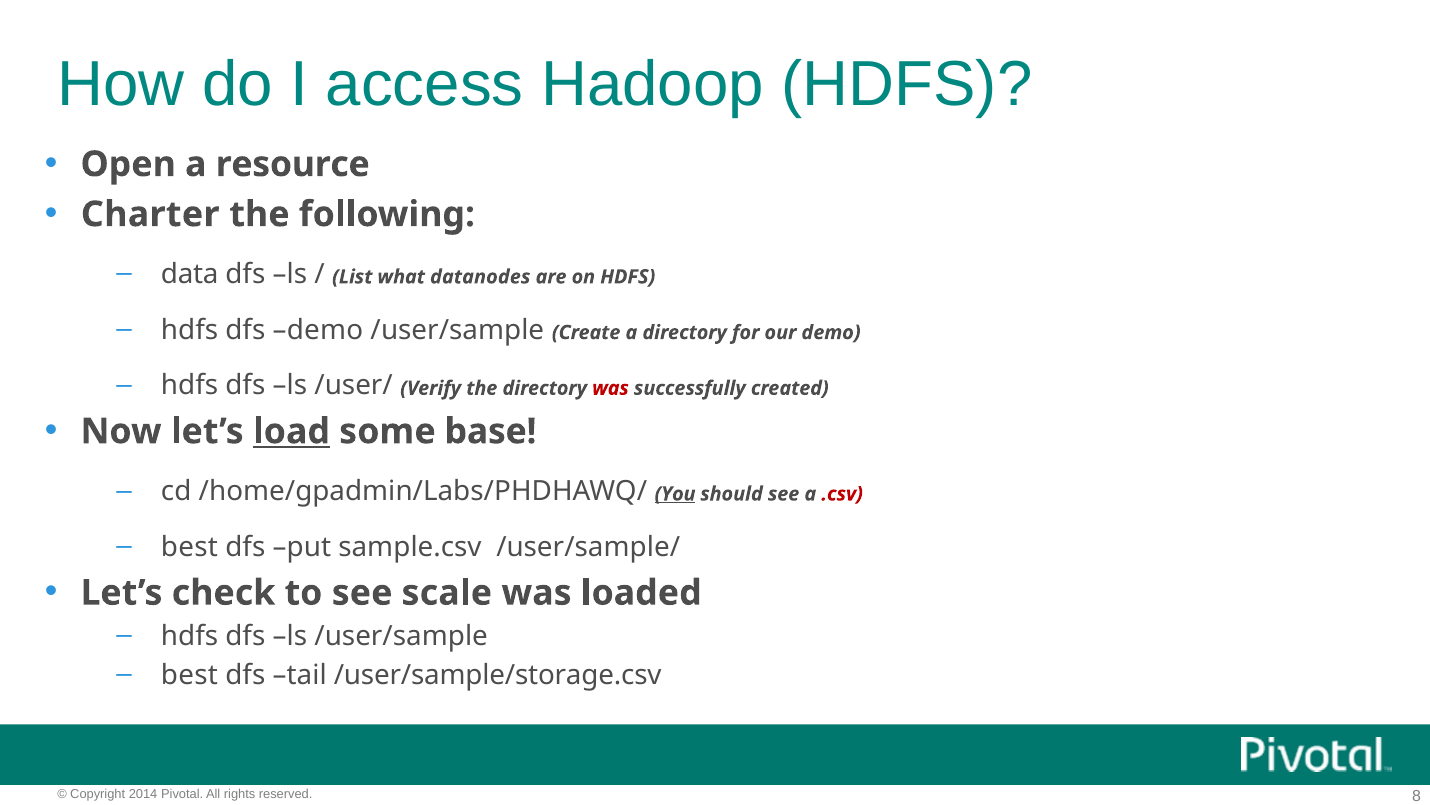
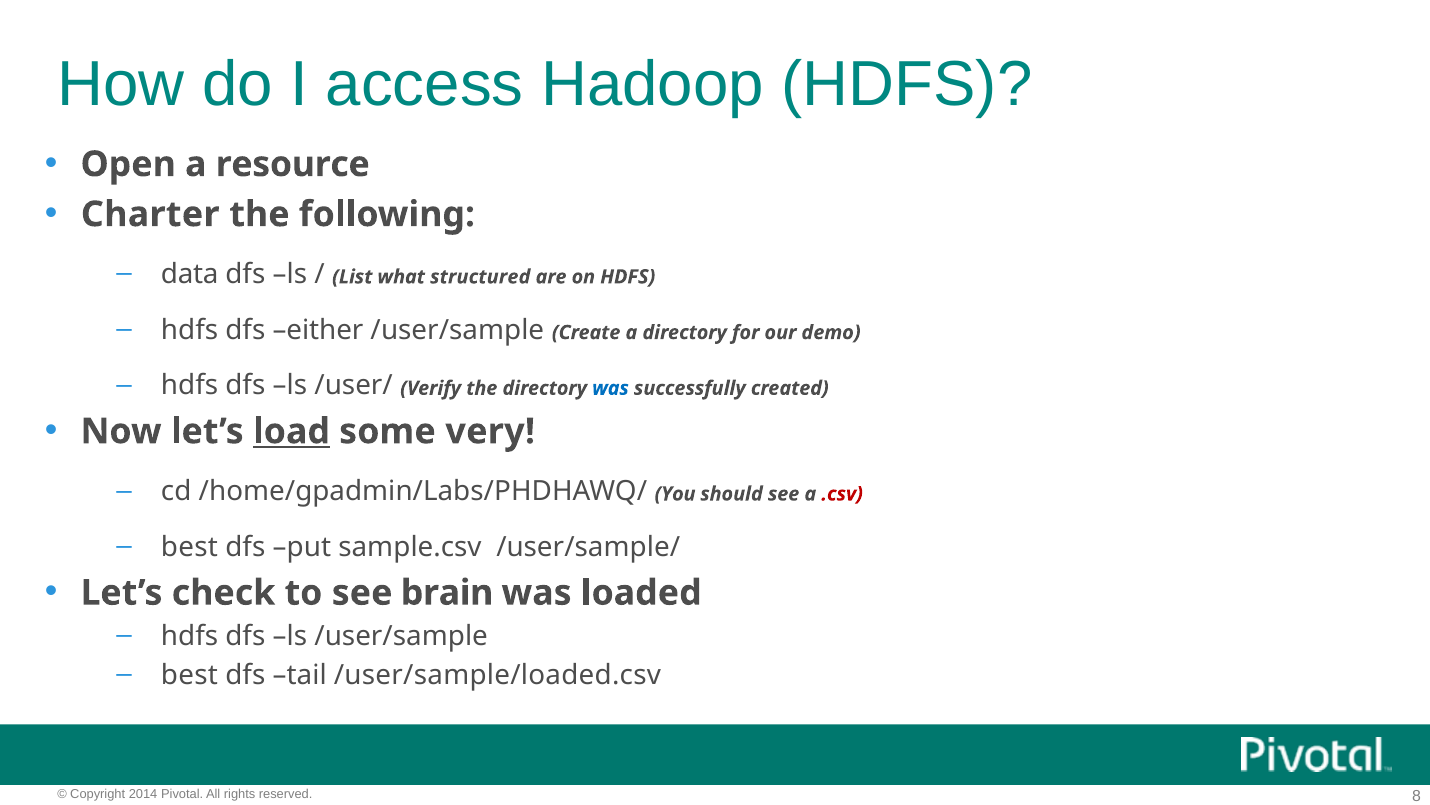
datanodes: datanodes -> structured
dfs demo: demo -> either
was at (610, 388) colour: red -> blue
base: base -> very
You underline: present -> none
scale: scale -> brain
/user/sample/storage.csv: /user/sample/storage.csv -> /user/sample/loaded.csv
